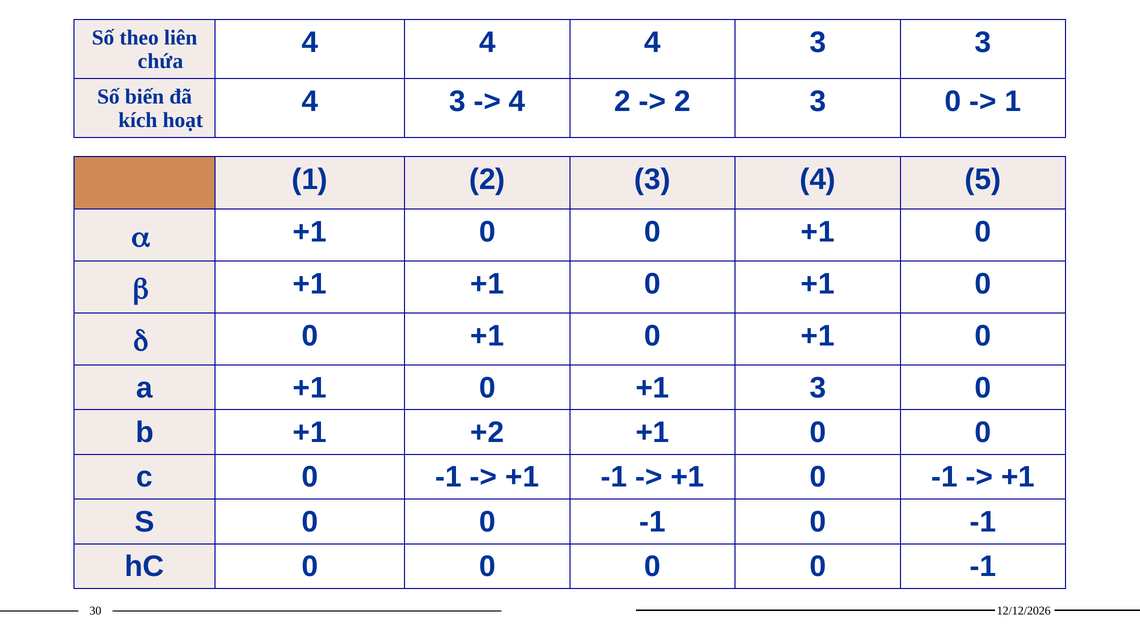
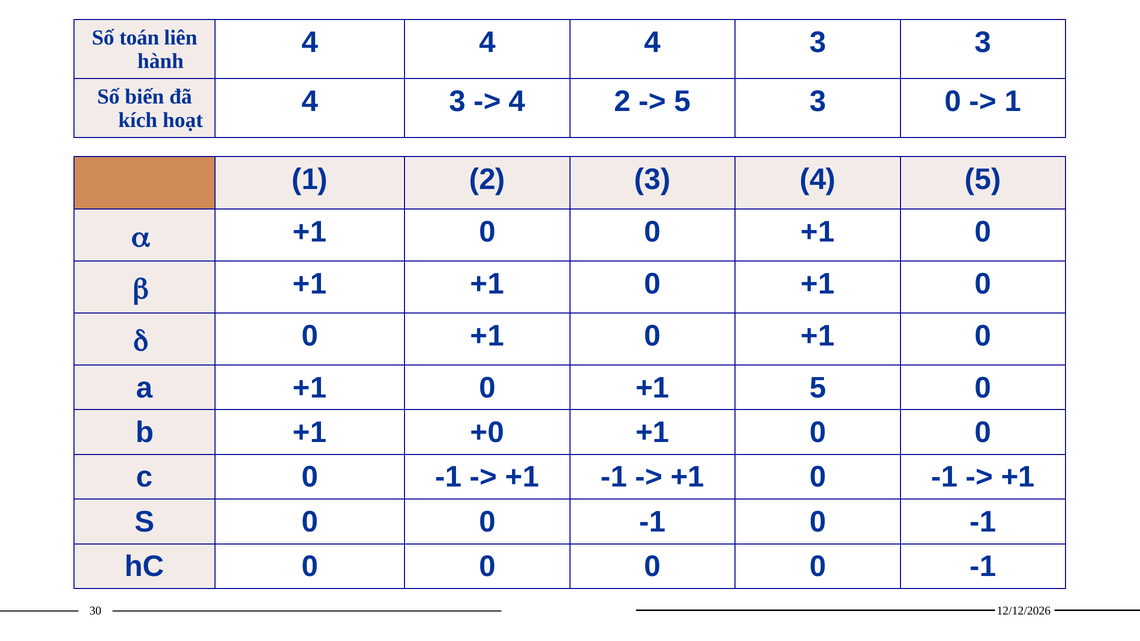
theo: theo -> toán
chứa: chứa -> hành
2 at (682, 101): 2 -> 5
+1 3: 3 -> 5
+2: +2 -> +0
